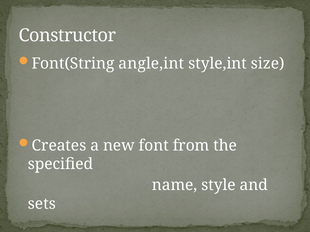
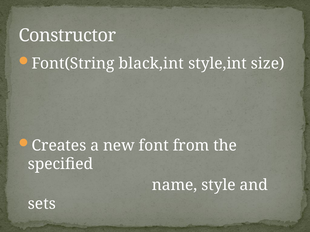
angle,int: angle,int -> black,int
